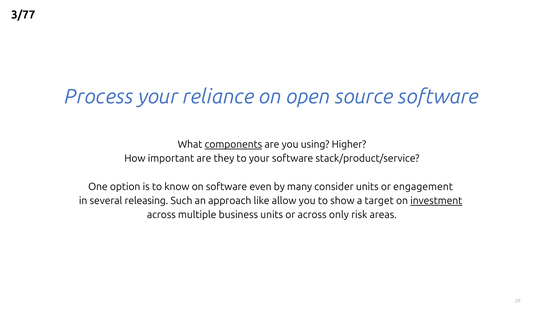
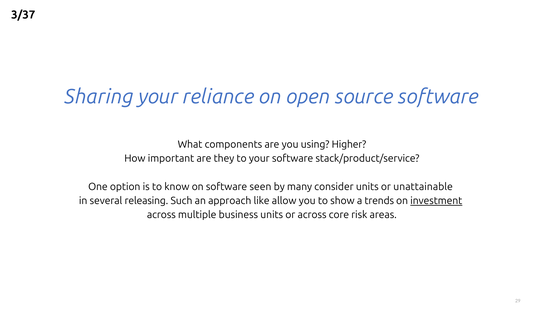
3/77: 3/77 -> 3/37
Process: Process -> Sharing
components underline: present -> none
even: even -> seen
engagement: engagement -> unattainable
target: target -> trends
only: only -> core
